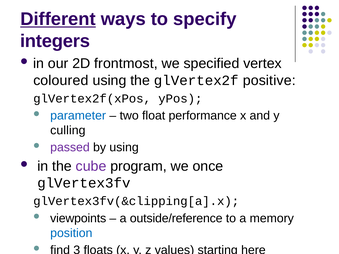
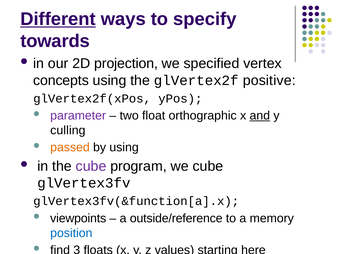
integers: integers -> towards
frontmost: frontmost -> projection
coloured: coloured -> concepts
parameter colour: blue -> purple
performance: performance -> orthographic
and underline: none -> present
passed colour: purple -> orange
we once: once -> cube
glVertex3fv(&clipping[a].x: glVertex3fv(&clipping[a].x -> glVertex3fv(&function[a].x
